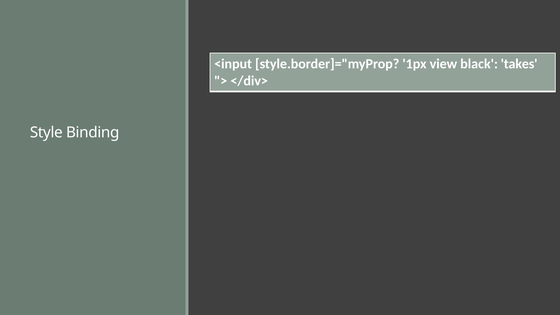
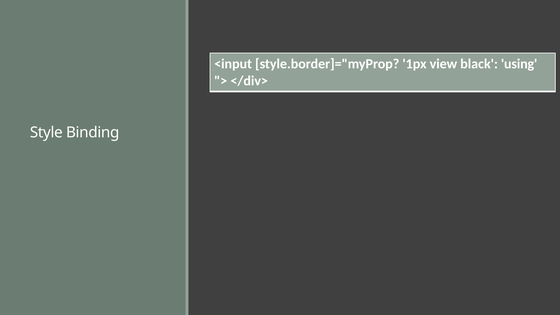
takes: takes -> using
